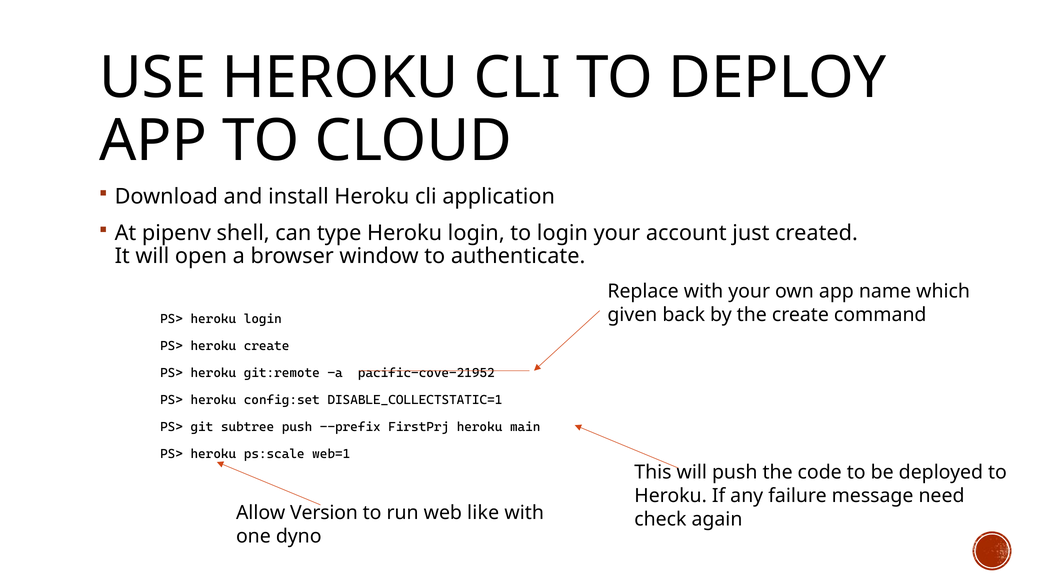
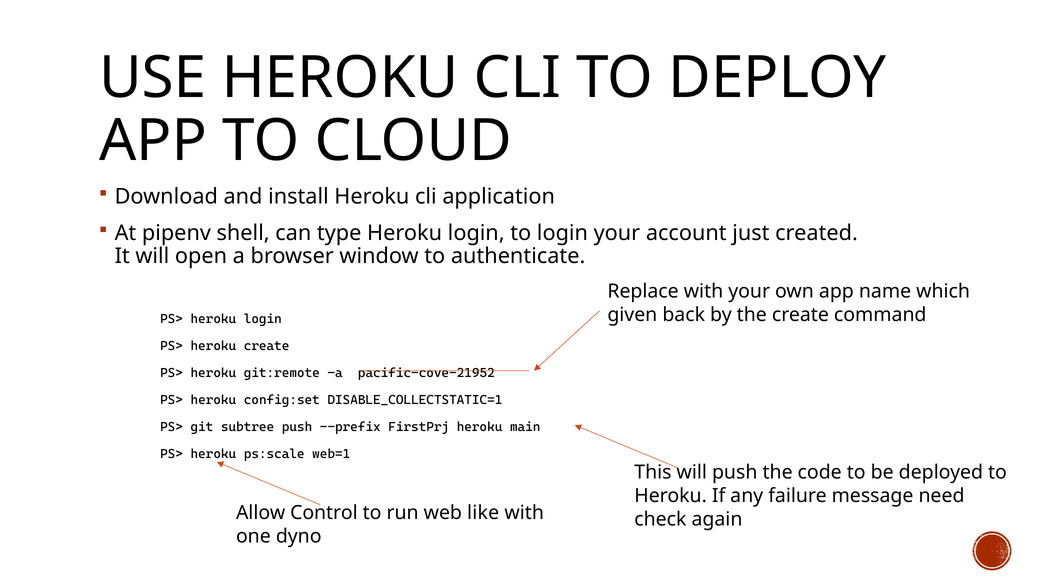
Version: Version -> Control
